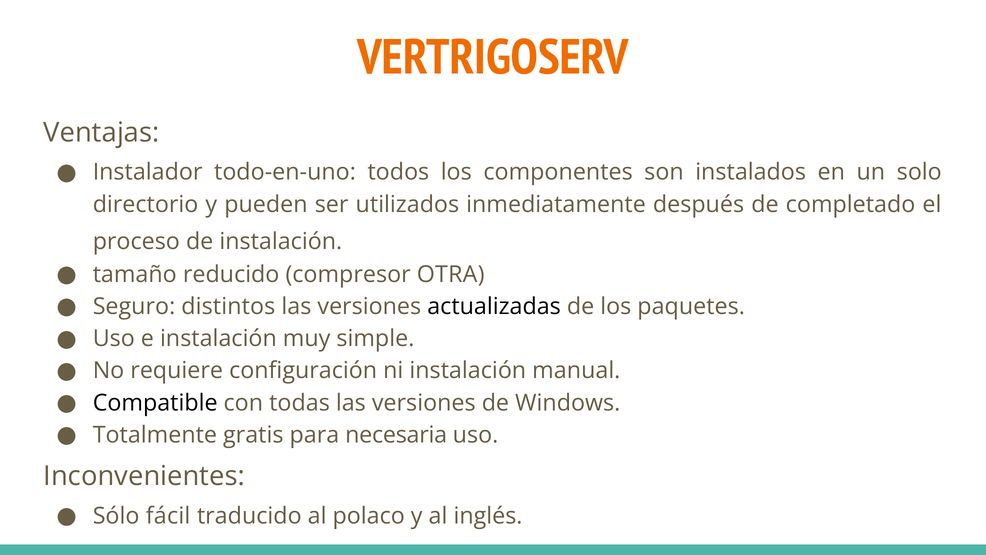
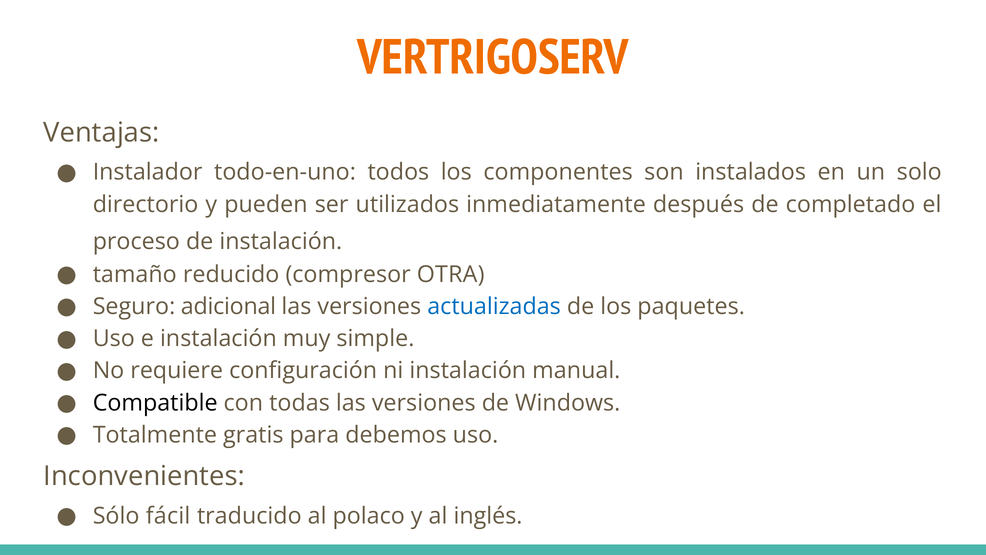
distintos: distintos -> adicional
actualizadas colour: black -> blue
necesaria: necesaria -> debemos
